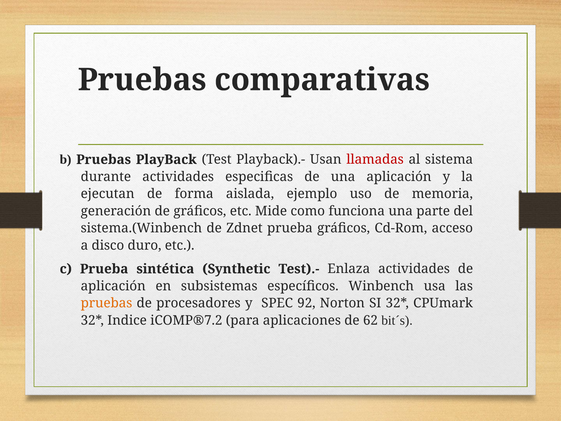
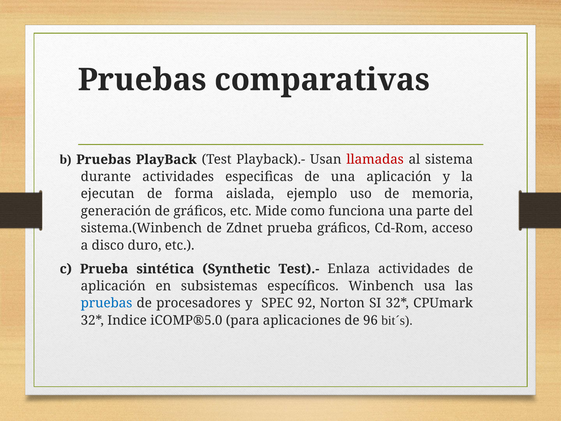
pruebas at (107, 303) colour: orange -> blue
iCOMP®7.2: iCOMP®7.2 -> iCOMP®5.0
62: 62 -> 96
